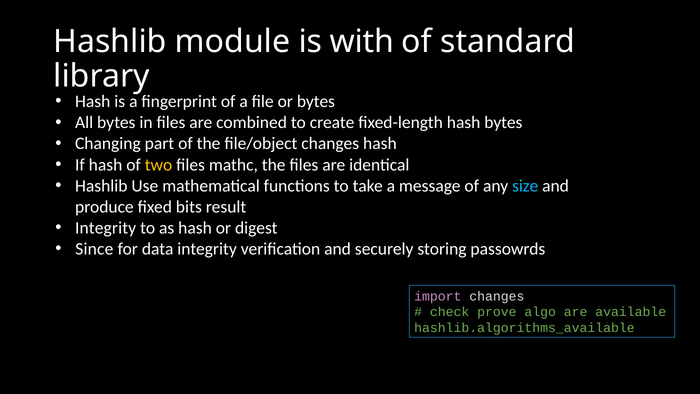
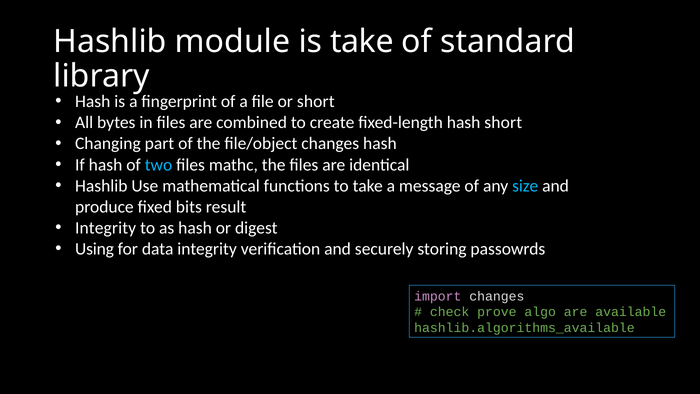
is with: with -> take
or bytes: bytes -> short
hash bytes: bytes -> short
two colour: yellow -> light blue
Since: Since -> Using
